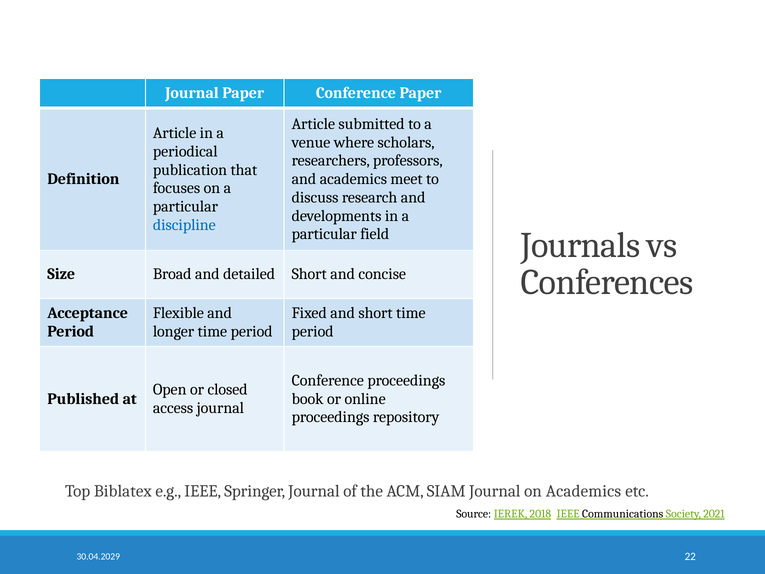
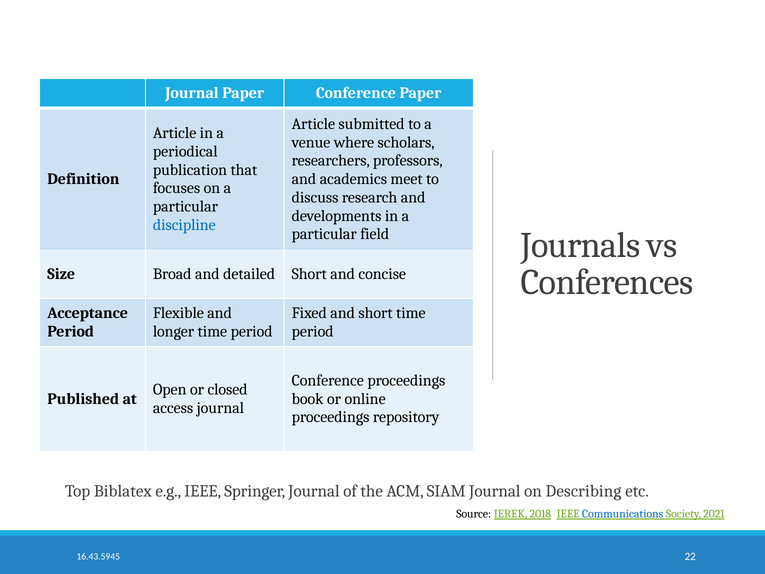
on Academics: Academics -> Describing
Communications colour: black -> blue
30.04.2029: 30.04.2029 -> 16.43.5945
